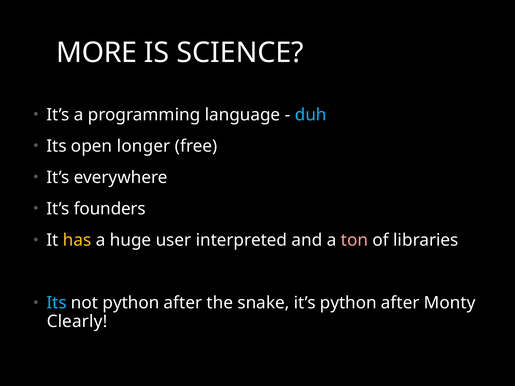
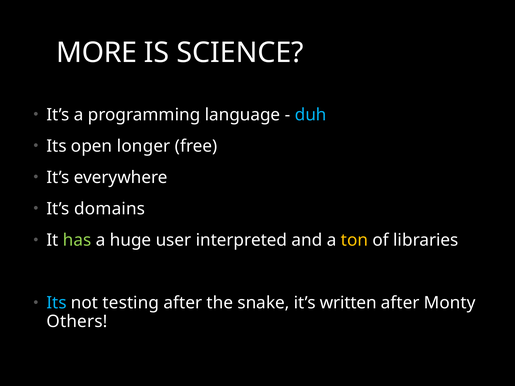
founders: founders -> domains
has colour: yellow -> light green
ton colour: pink -> yellow
not python: python -> testing
it’s python: python -> written
Clearly: Clearly -> Others
